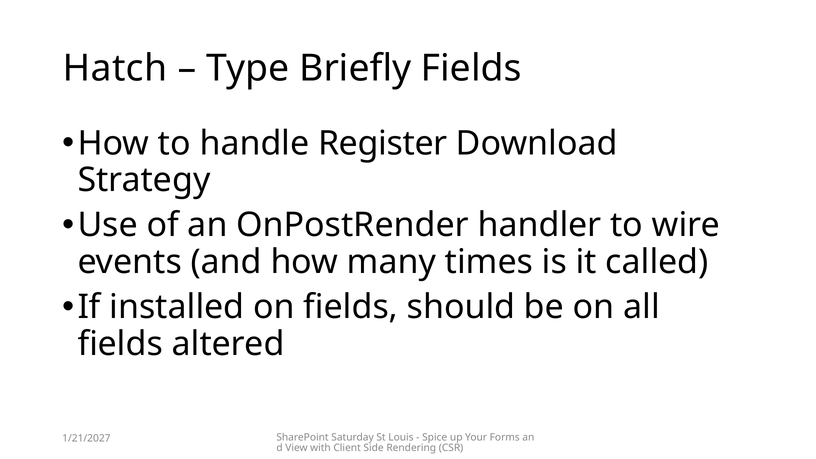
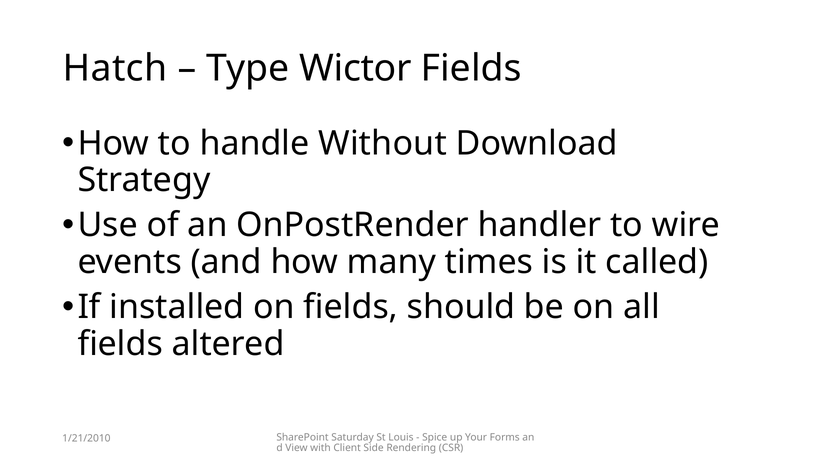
Briefly: Briefly -> Wictor
Register: Register -> Without
1/21/2027: 1/21/2027 -> 1/21/2010
